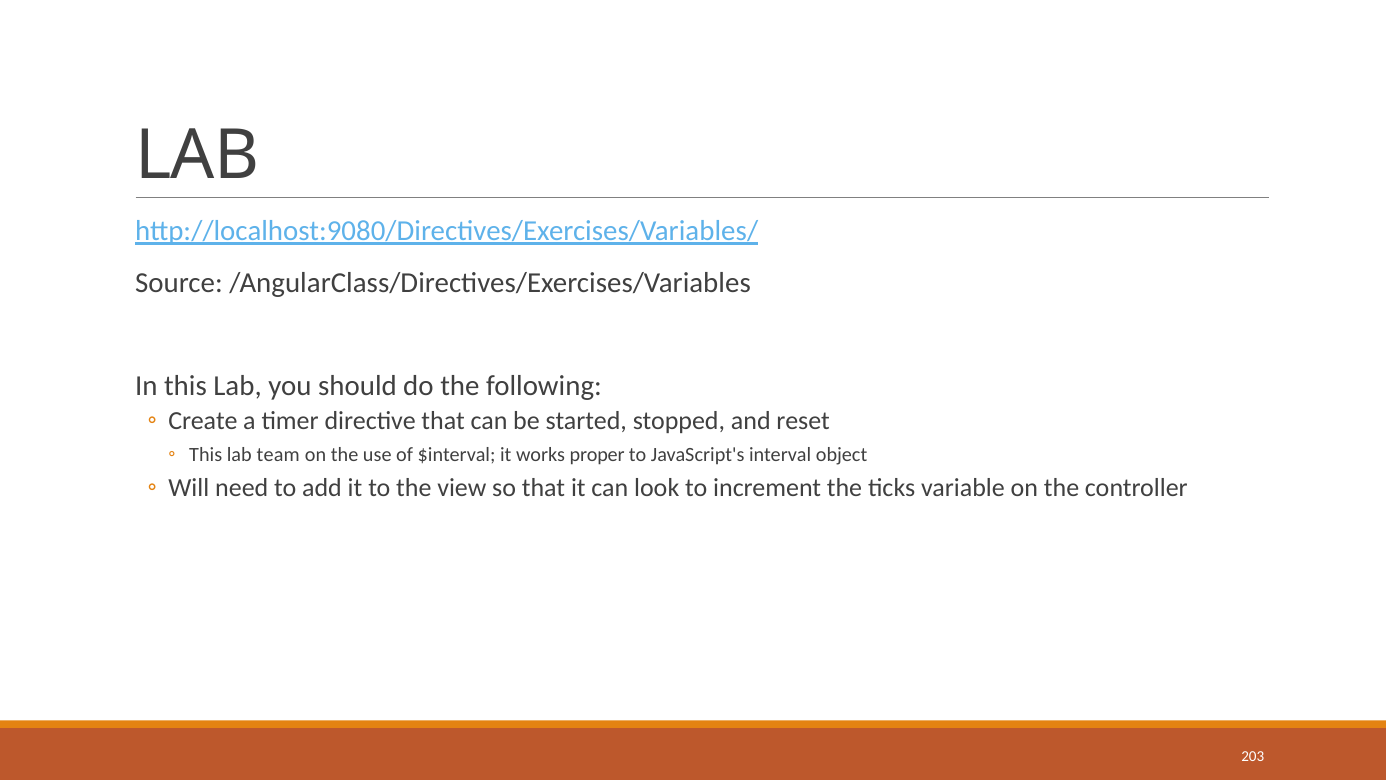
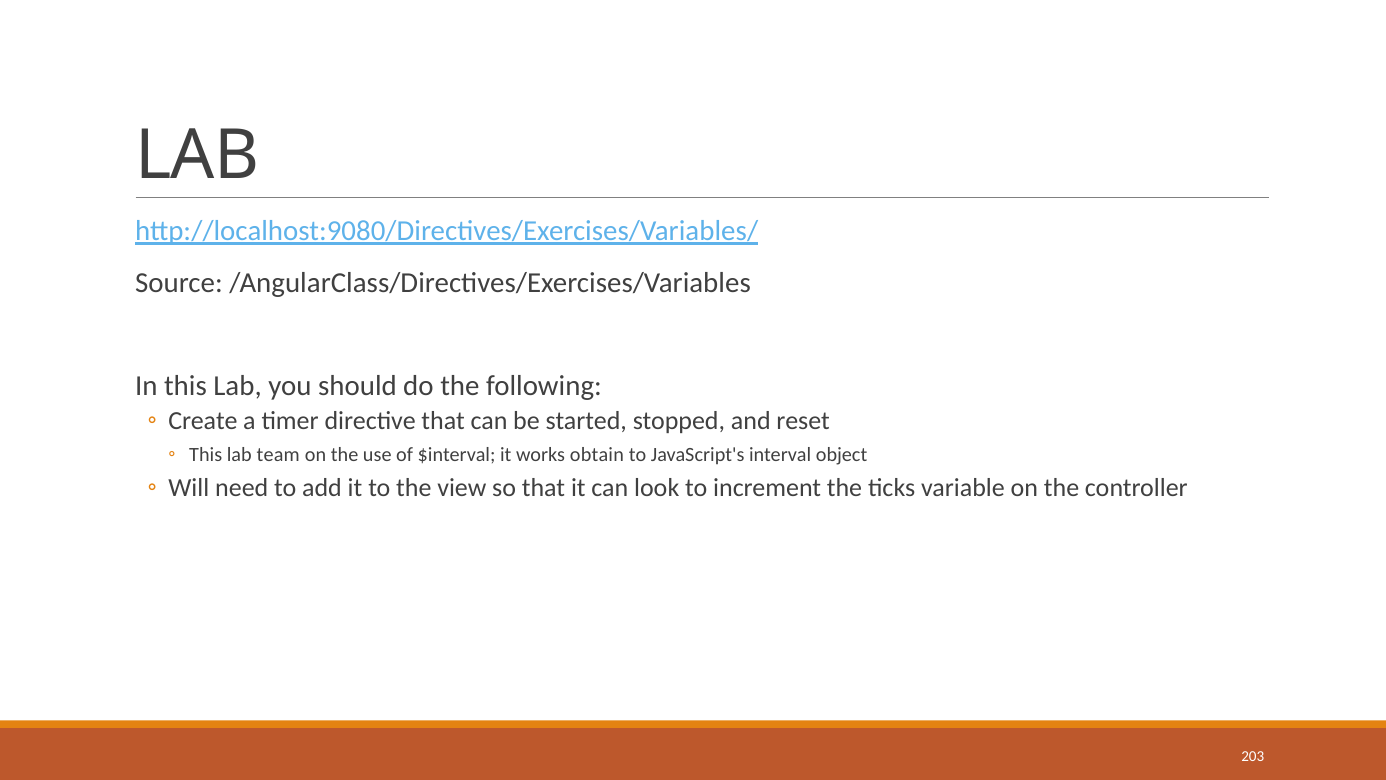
proper: proper -> obtain
